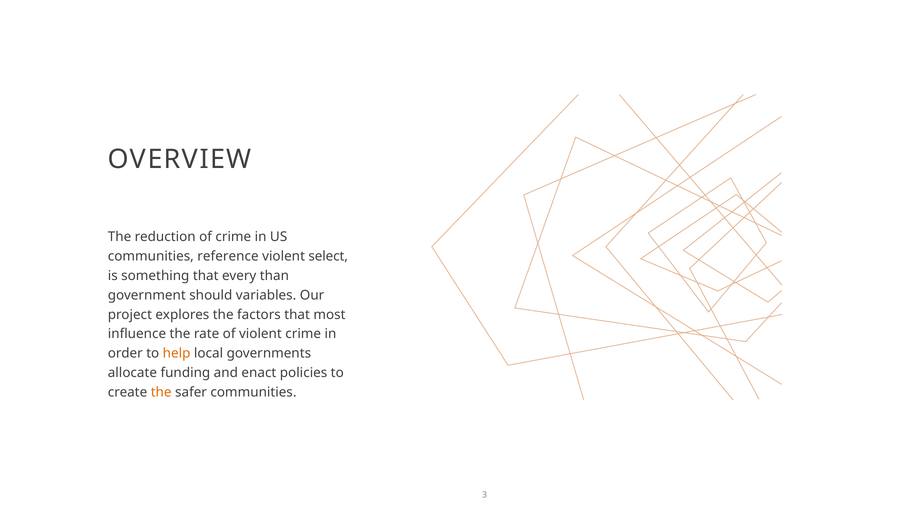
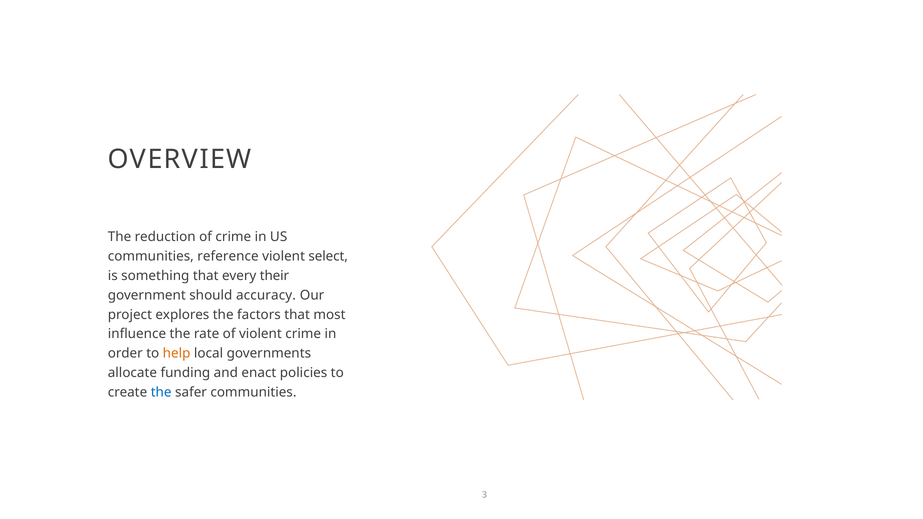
than: than -> their
variables: variables -> accuracy
the at (161, 392) colour: orange -> blue
